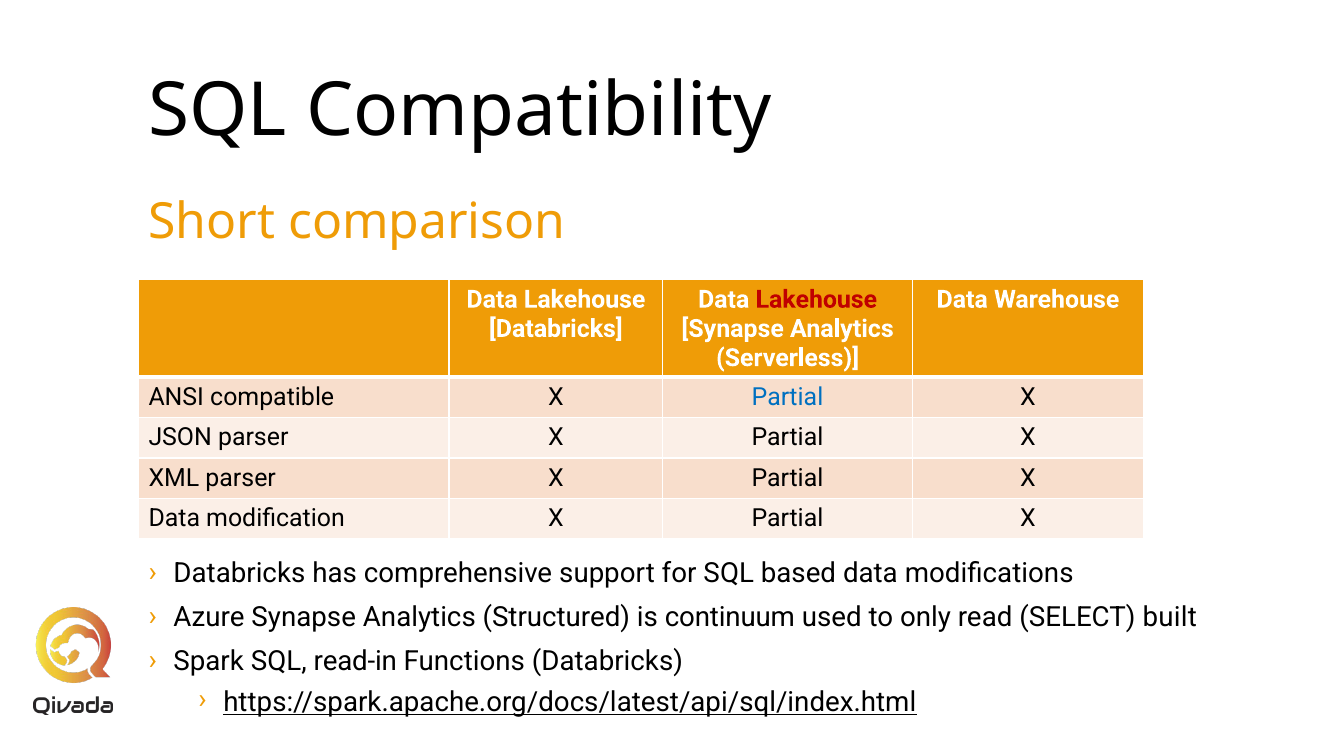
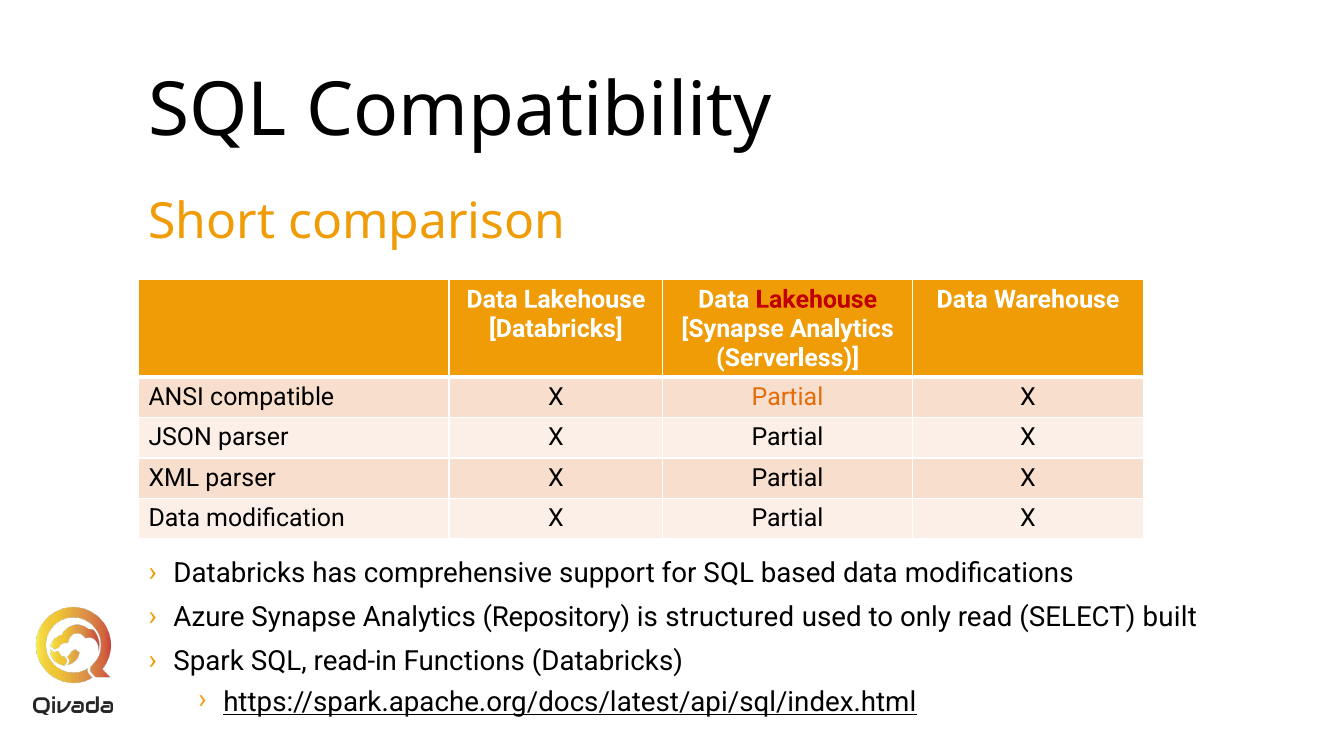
Partial at (787, 397) colour: blue -> orange
Structured: Structured -> Repository
continuum: continuum -> structured
